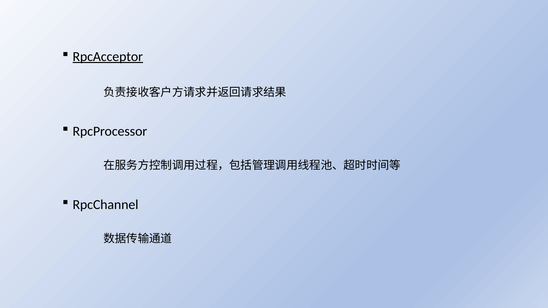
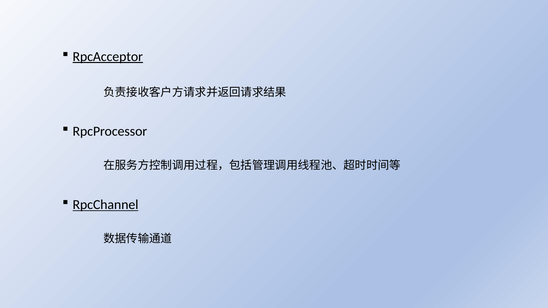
RpcChannel underline: none -> present
